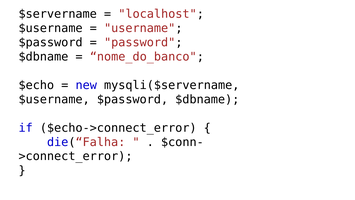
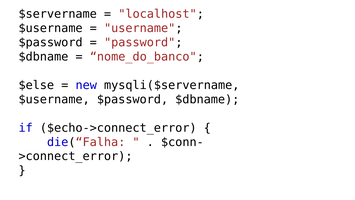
$echo: $echo -> $else
